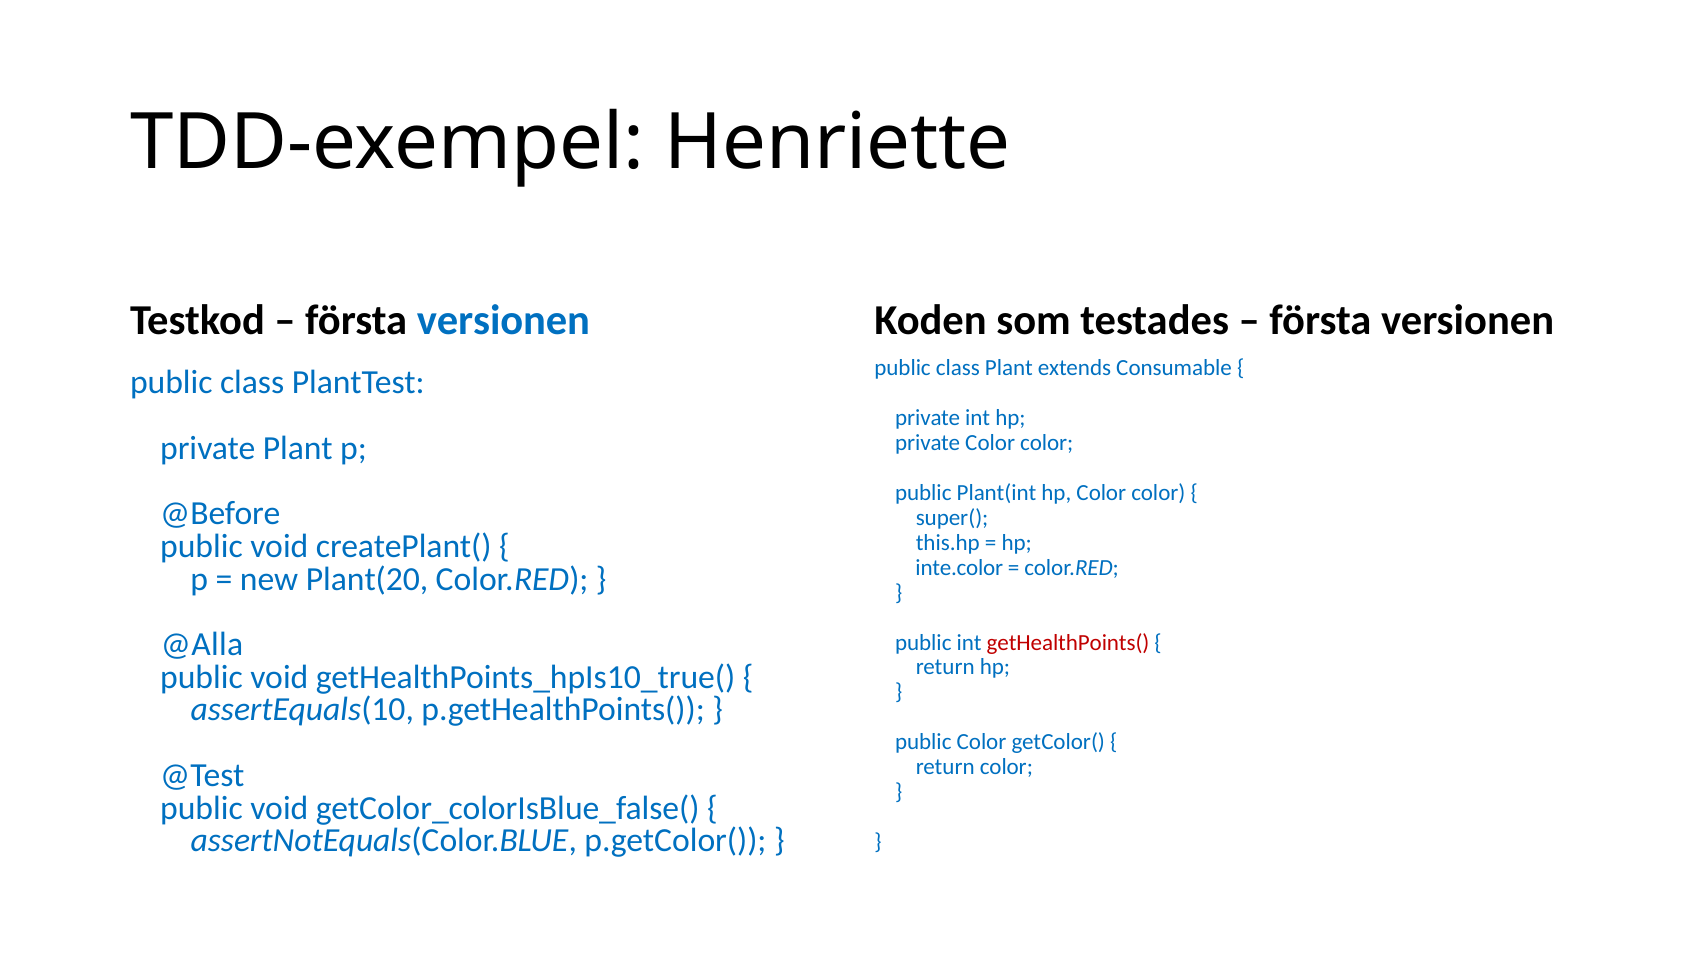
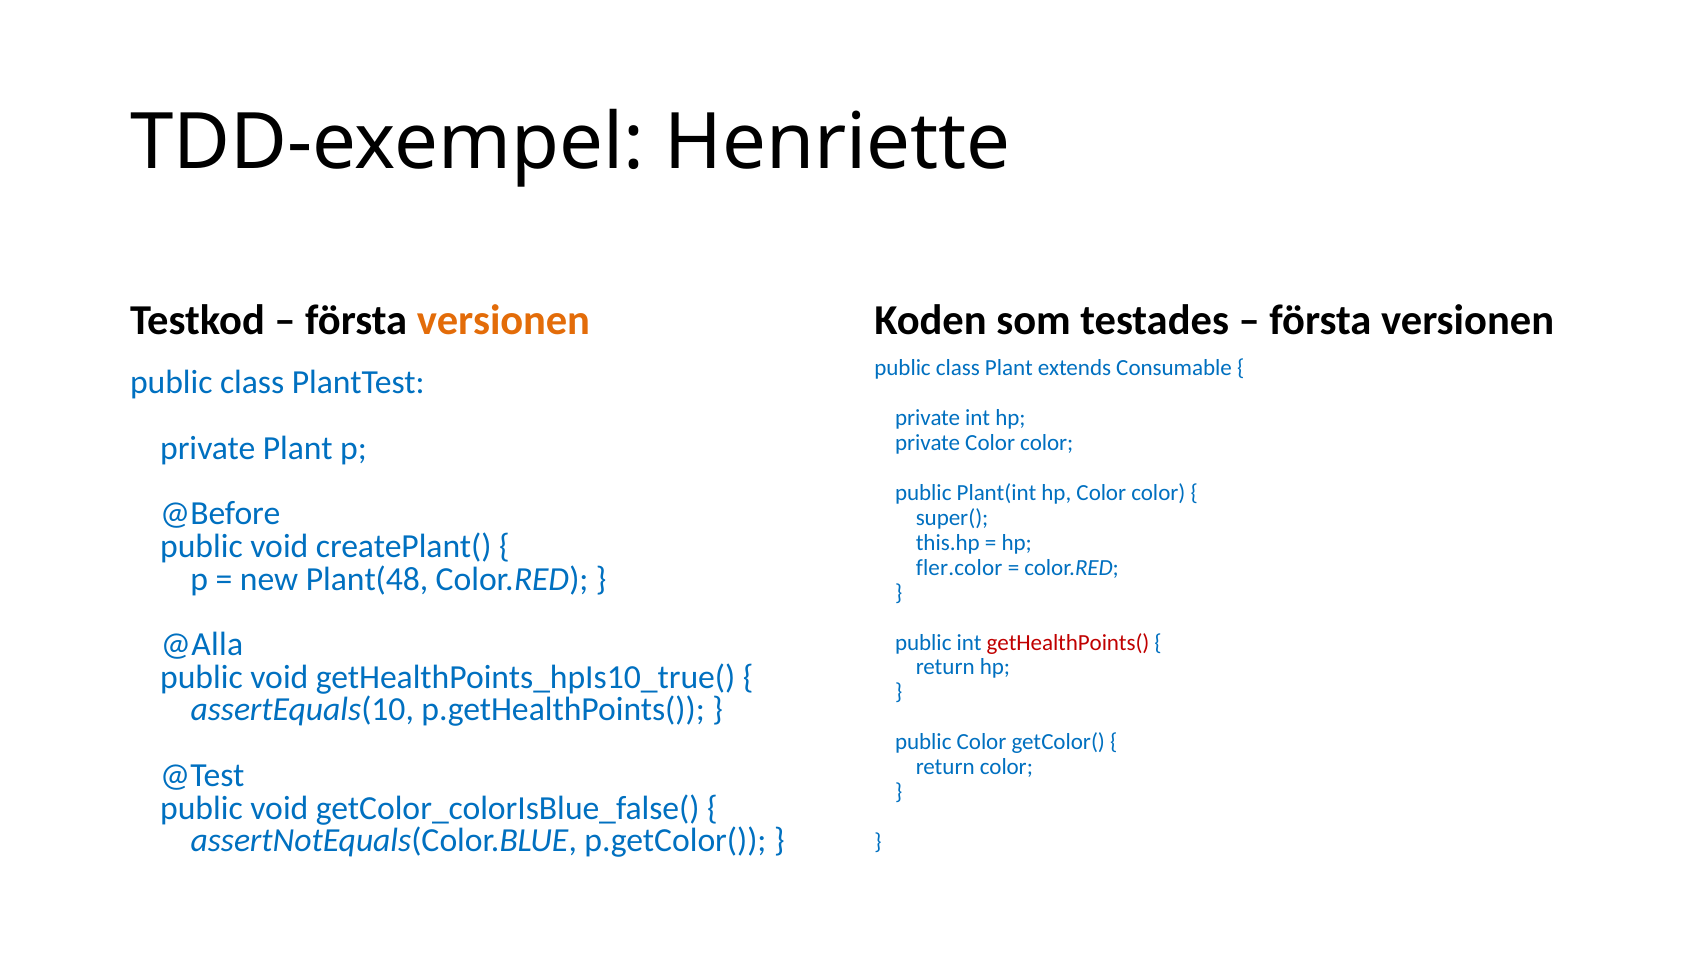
versionen at (503, 320) colour: blue -> orange
inte.color: inte.color -> fler.color
Plant(20: Plant(20 -> Plant(48
